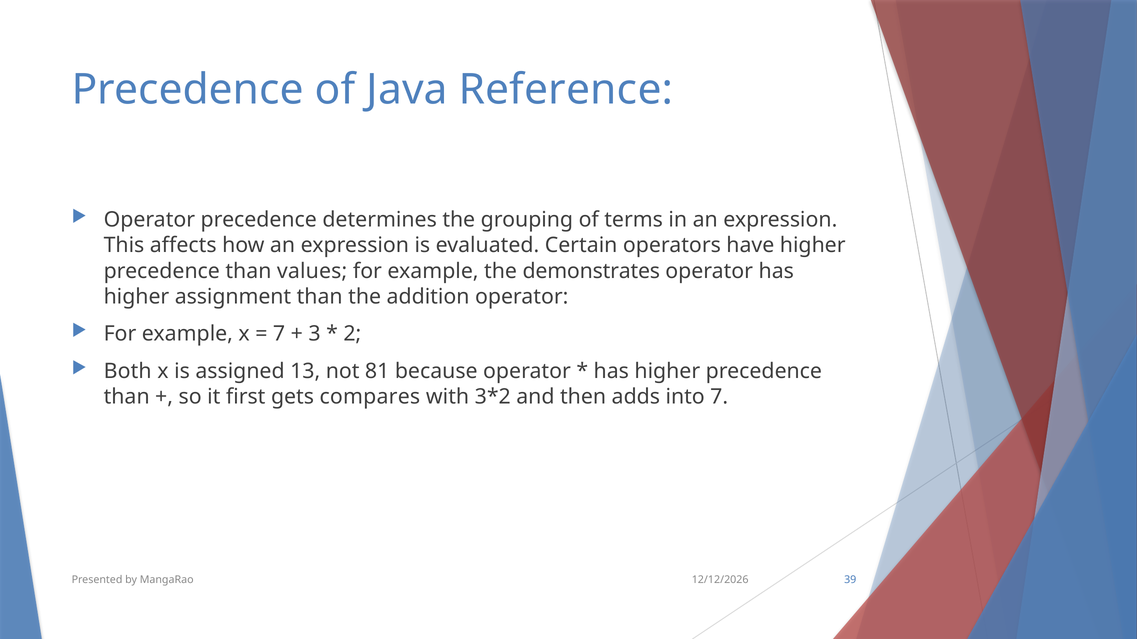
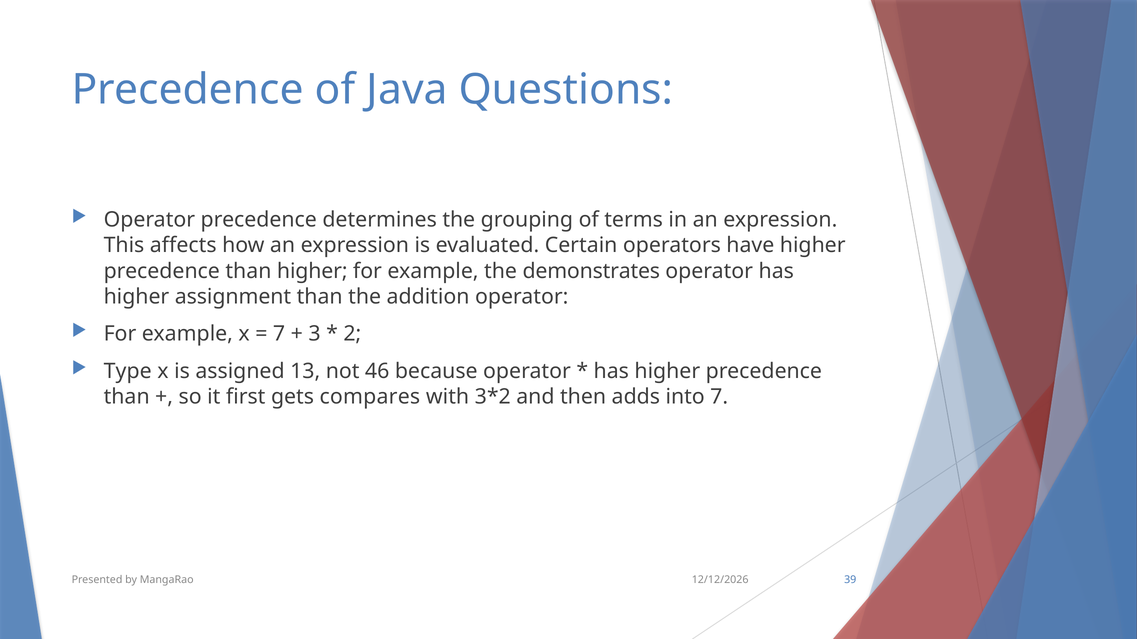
Reference: Reference -> Questions
than values: values -> higher
Both: Both -> Type
81: 81 -> 46
